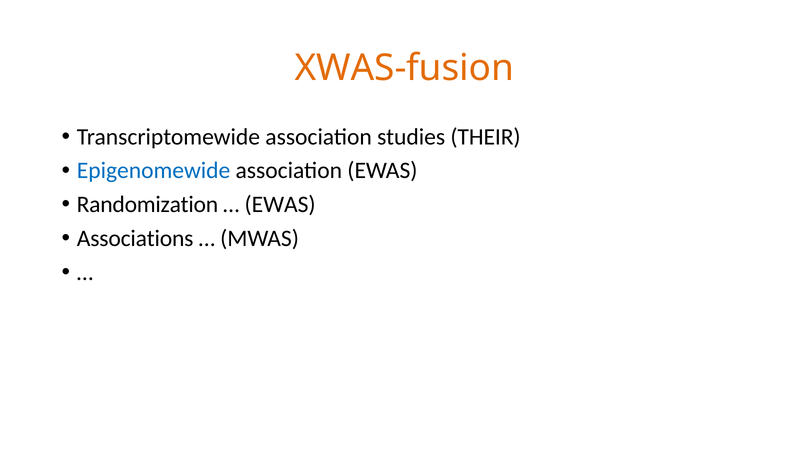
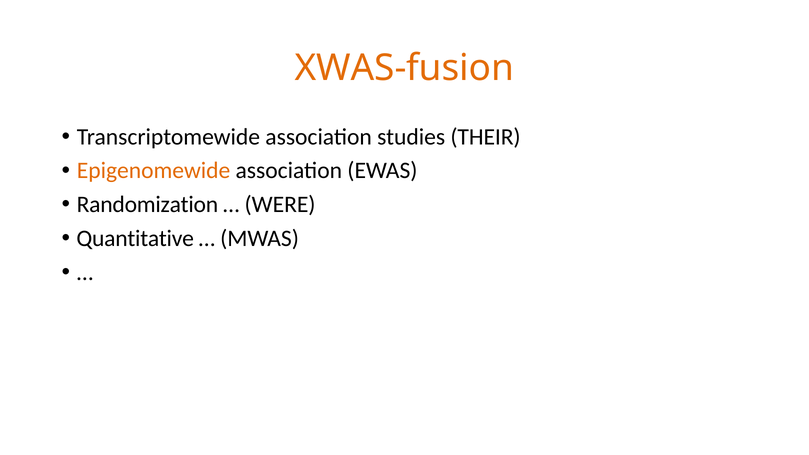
Epigenomewide colour: blue -> orange
EWAS at (280, 205): EWAS -> WERE
Associations: Associations -> Quantitative
